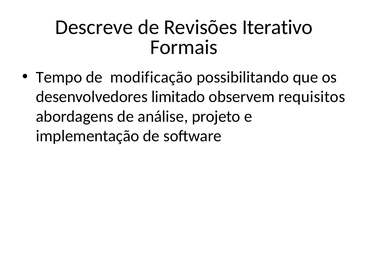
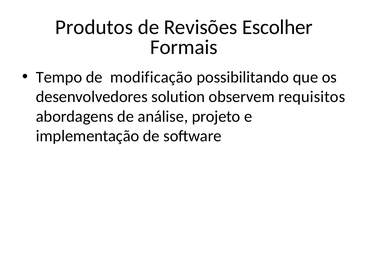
Descreve: Descreve -> Produtos
Iterativo: Iterativo -> Escolher
limitado: limitado -> solution
